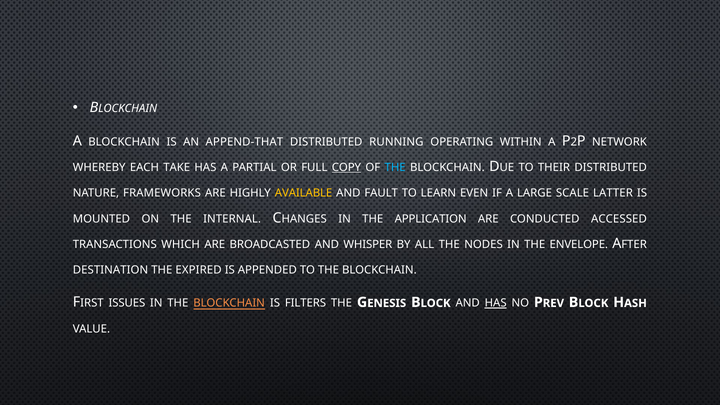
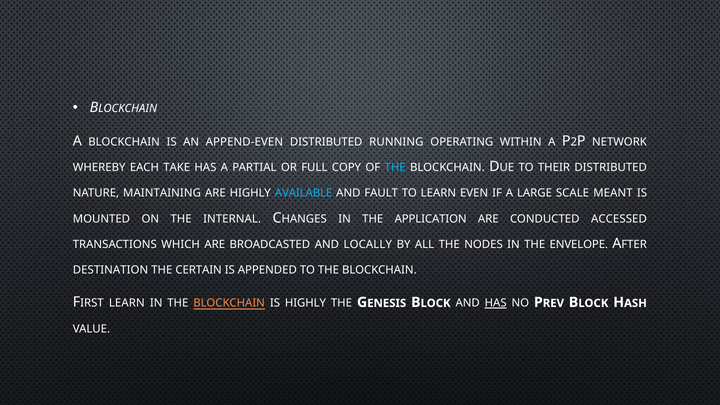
APPEND-THAT: APPEND-THAT -> APPEND-EVEN
COPY underline: present -> none
FRAMEWORKS: FRAMEWORKS -> MAINTAINING
AVAILABLE colour: yellow -> light blue
LATTER: LATTER -> MEANT
WHISPER: WHISPER -> LOCALLY
EXPIRED: EXPIRED -> CERTAIN
ISSUES at (127, 303): ISSUES -> LEARN
IS FILTERS: FILTERS -> HIGHLY
